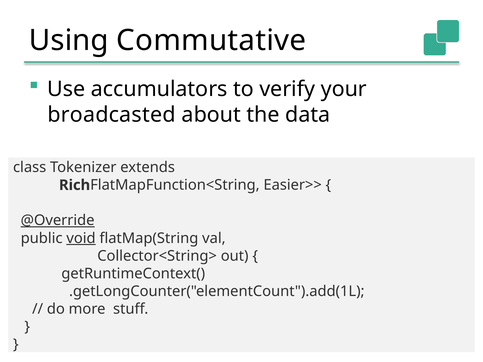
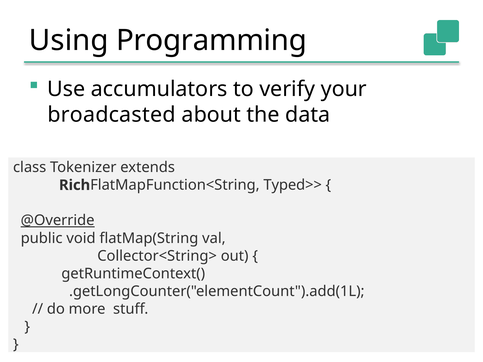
Commutative: Commutative -> Programming
Easier>>: Easier>> -> Typed>>
void underline: present -> none
